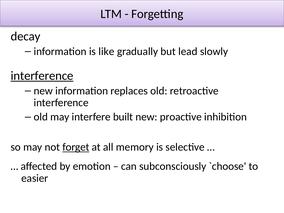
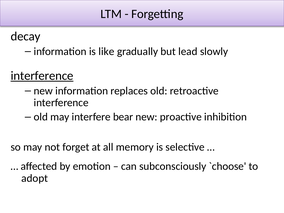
built: built -> bear
forget underline: present -> none
easier: easier -> adopt
